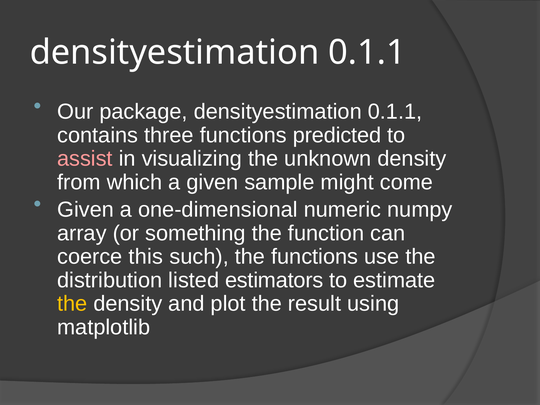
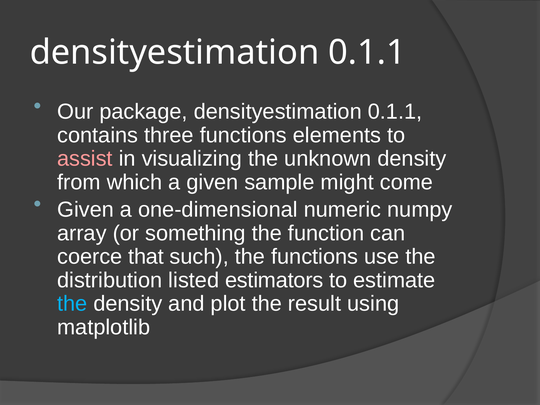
predicted: predicted -> elements
this: this -> that
the at (72, 304) colour: yellow -> light blue
